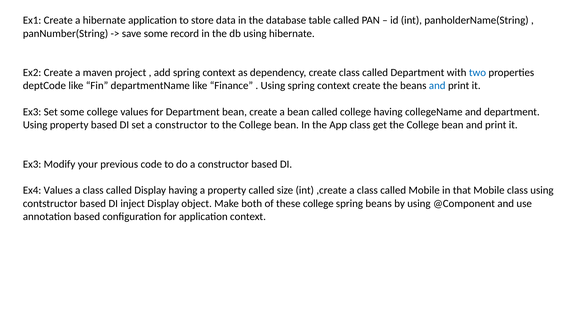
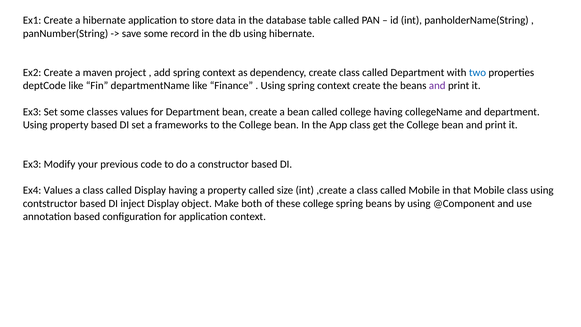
and at (437, 86) colour: blue -> purple
some college: college -> classes
set a constructor: constructor -> frameworks
